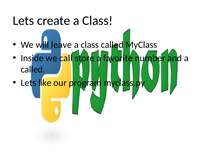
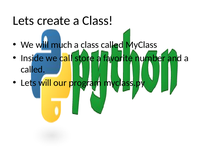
leave: leave -> much
Lets like: like -> will
